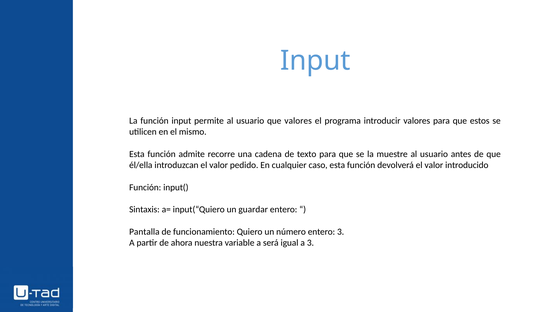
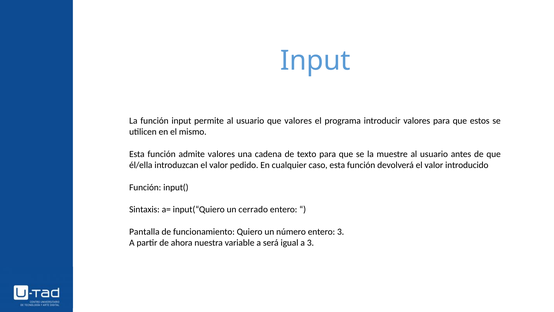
admite recorre: recorre -> valores
guardar: guardar -> cerrado
